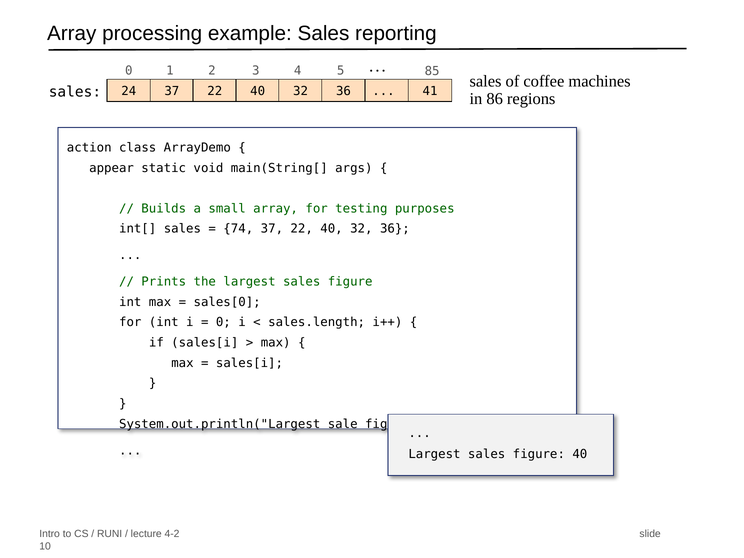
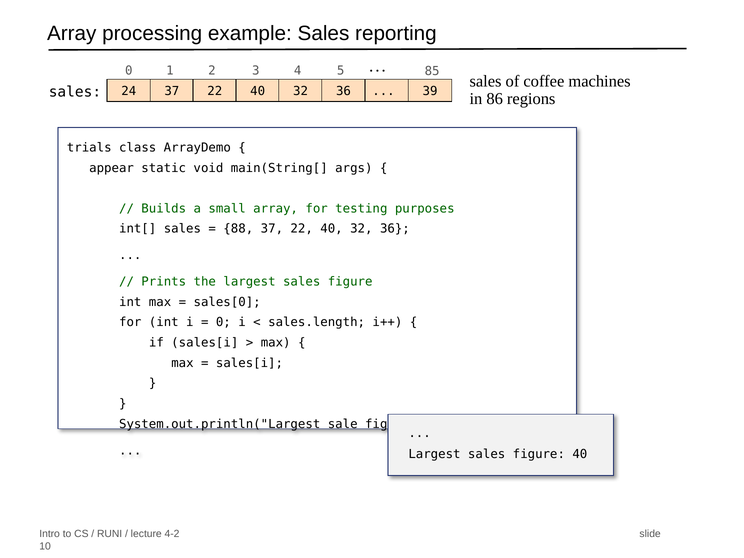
41: 41 -> 39
action: action -> trials
74: 74 -> 88
